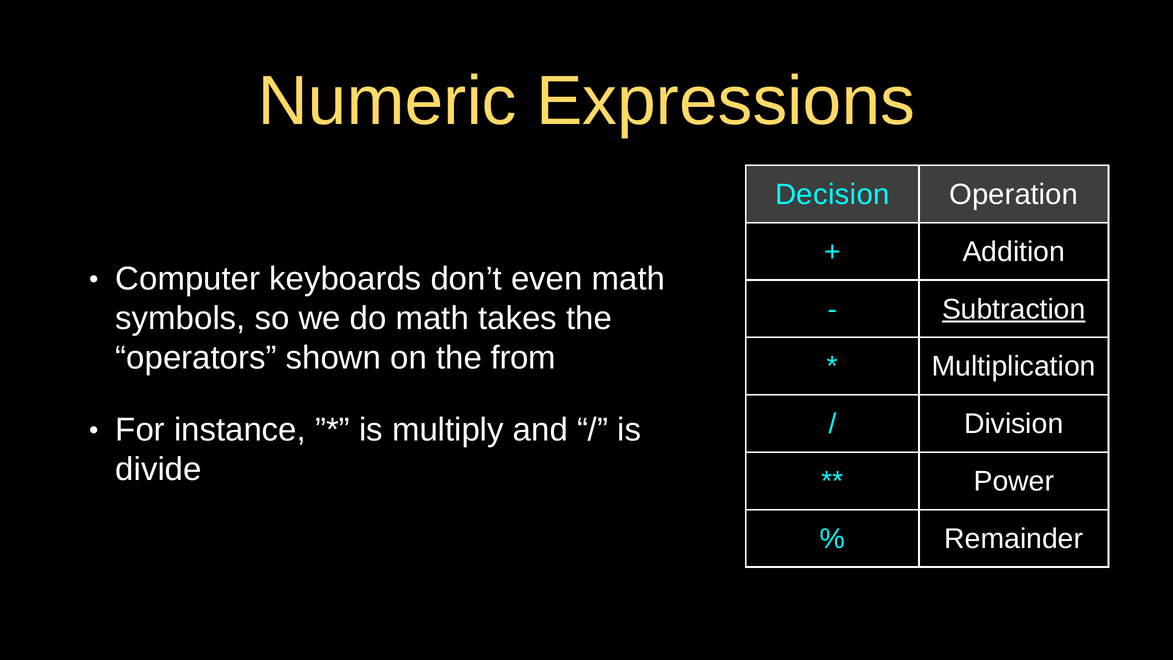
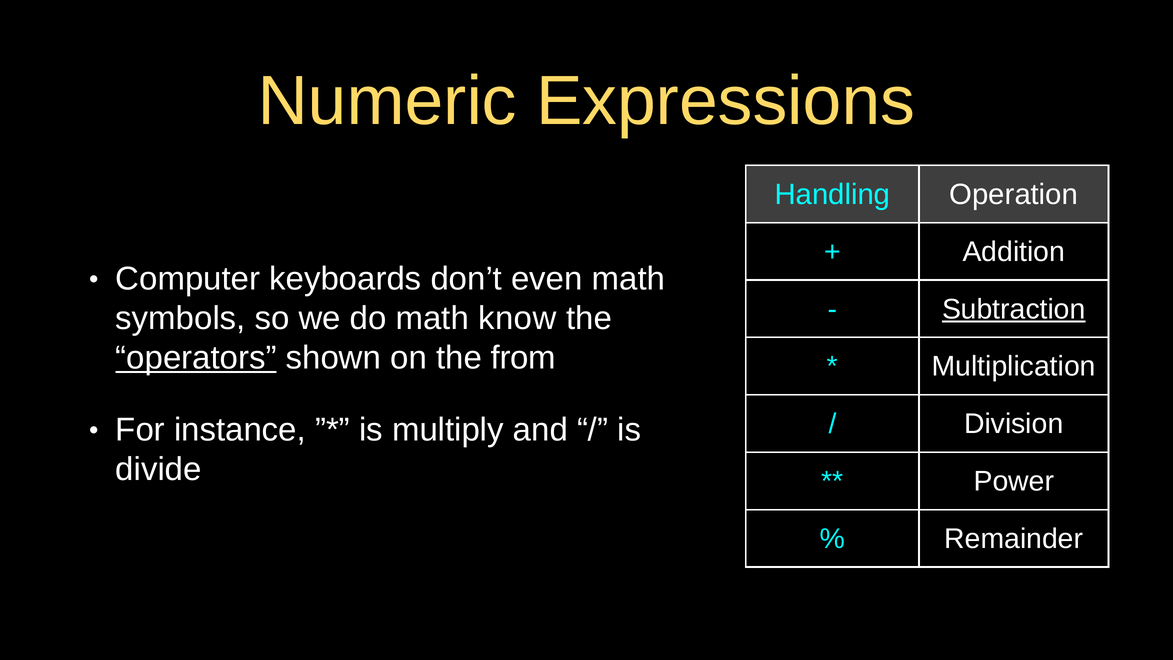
Decision: Decision -> Handling
takes: takes -> know
operators underline: none -> present
